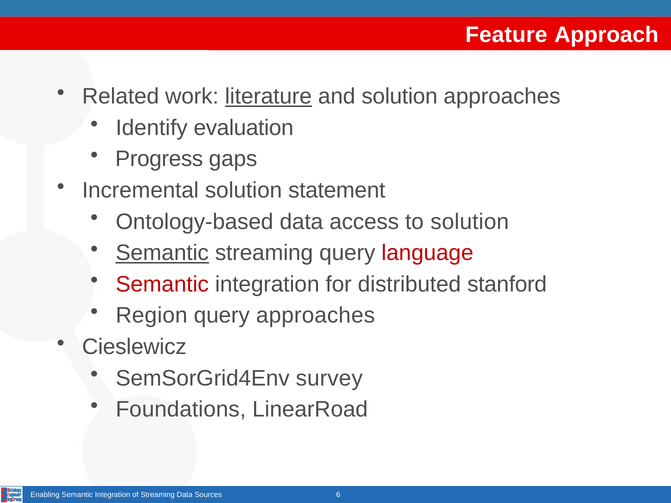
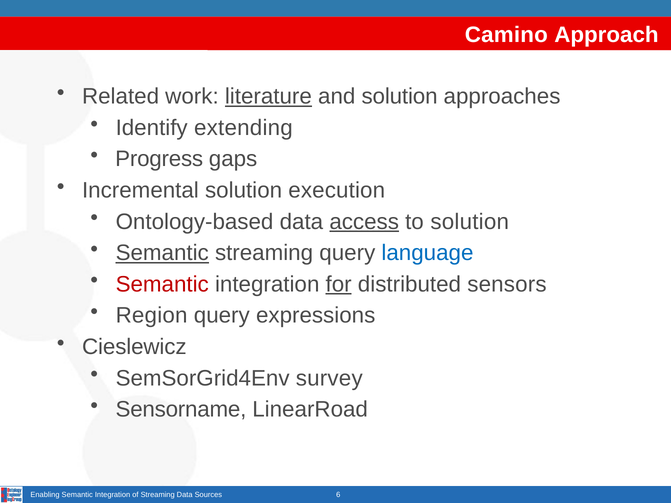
Feature: Feature -> Camino
evaluation: evaluation -> extending
statement: statement -> execution
access underline: none -> present
language colour: red -> blue
for underline: none -> present
stanford: stanford -> sensors
query approaches: approaches -> expressions
Foundations: Foundations -> Sensorname
